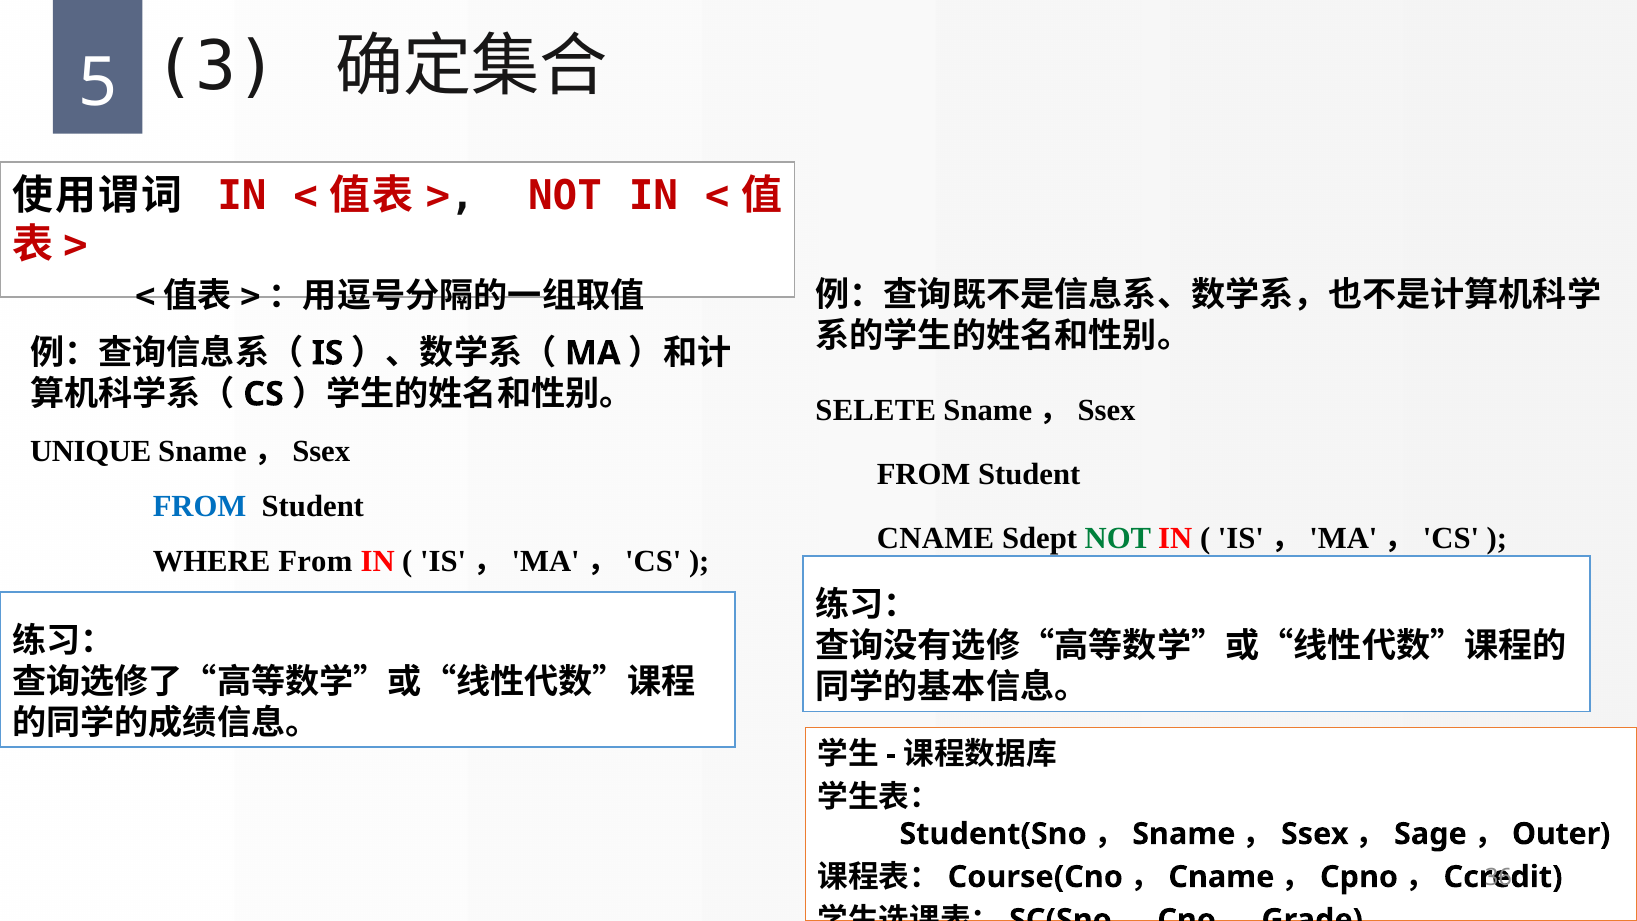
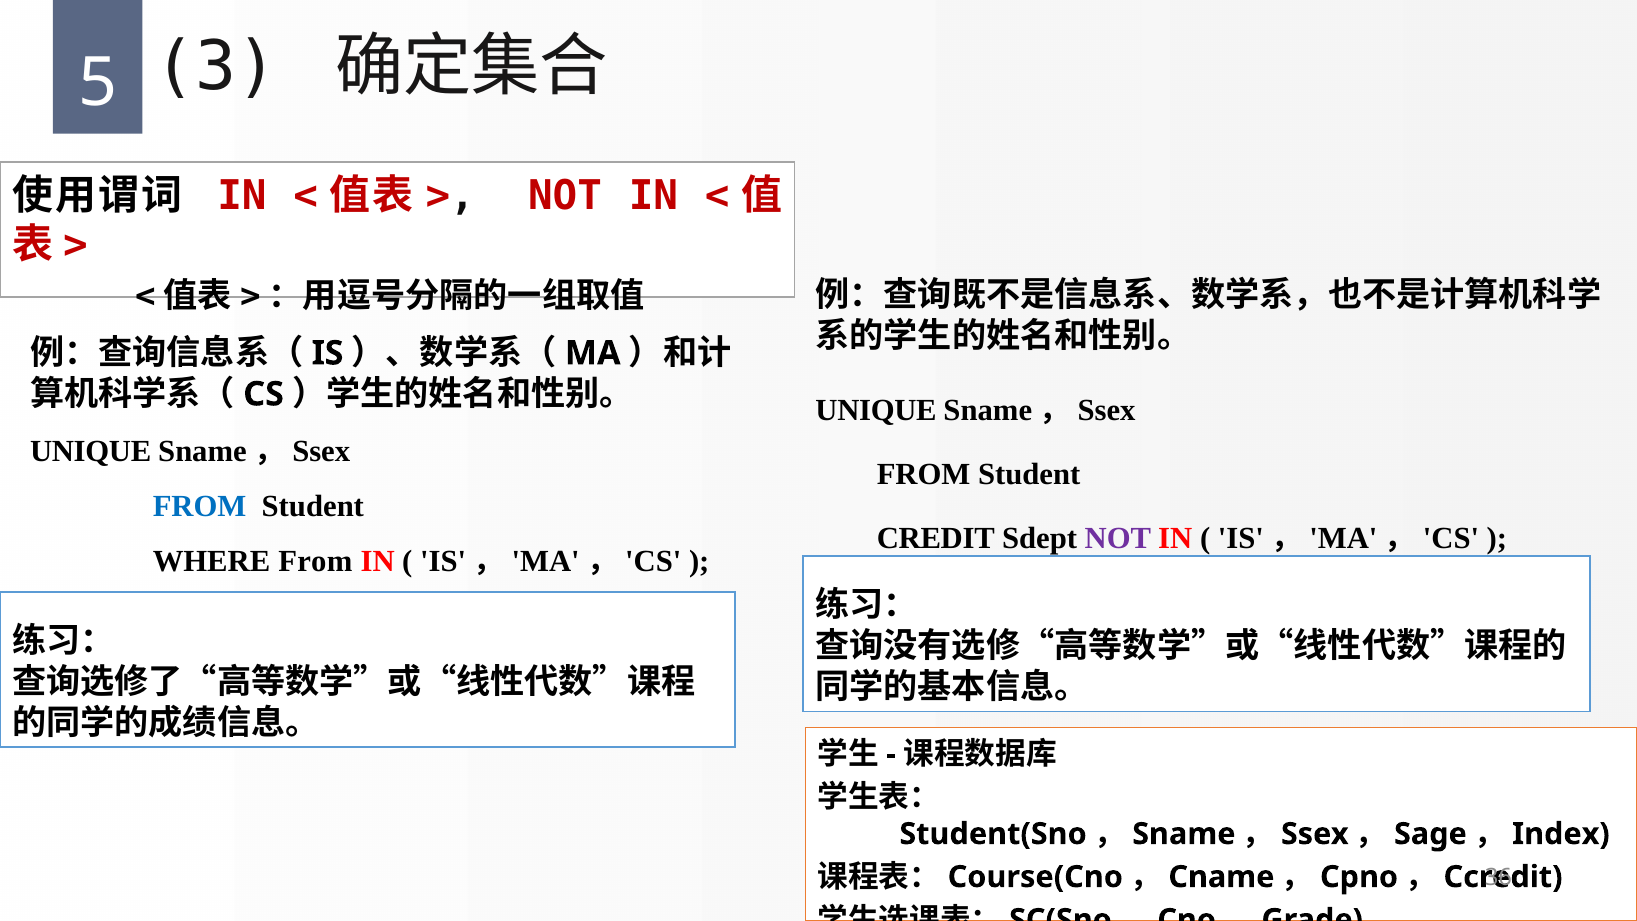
SELETE at (876, 410): SELETE -> UNIQUE
CNAME at (935, 538): CNAME -> CREDIT
NOT at (1118, 538) colour: green -> purple
Outer: Outer -> Index
